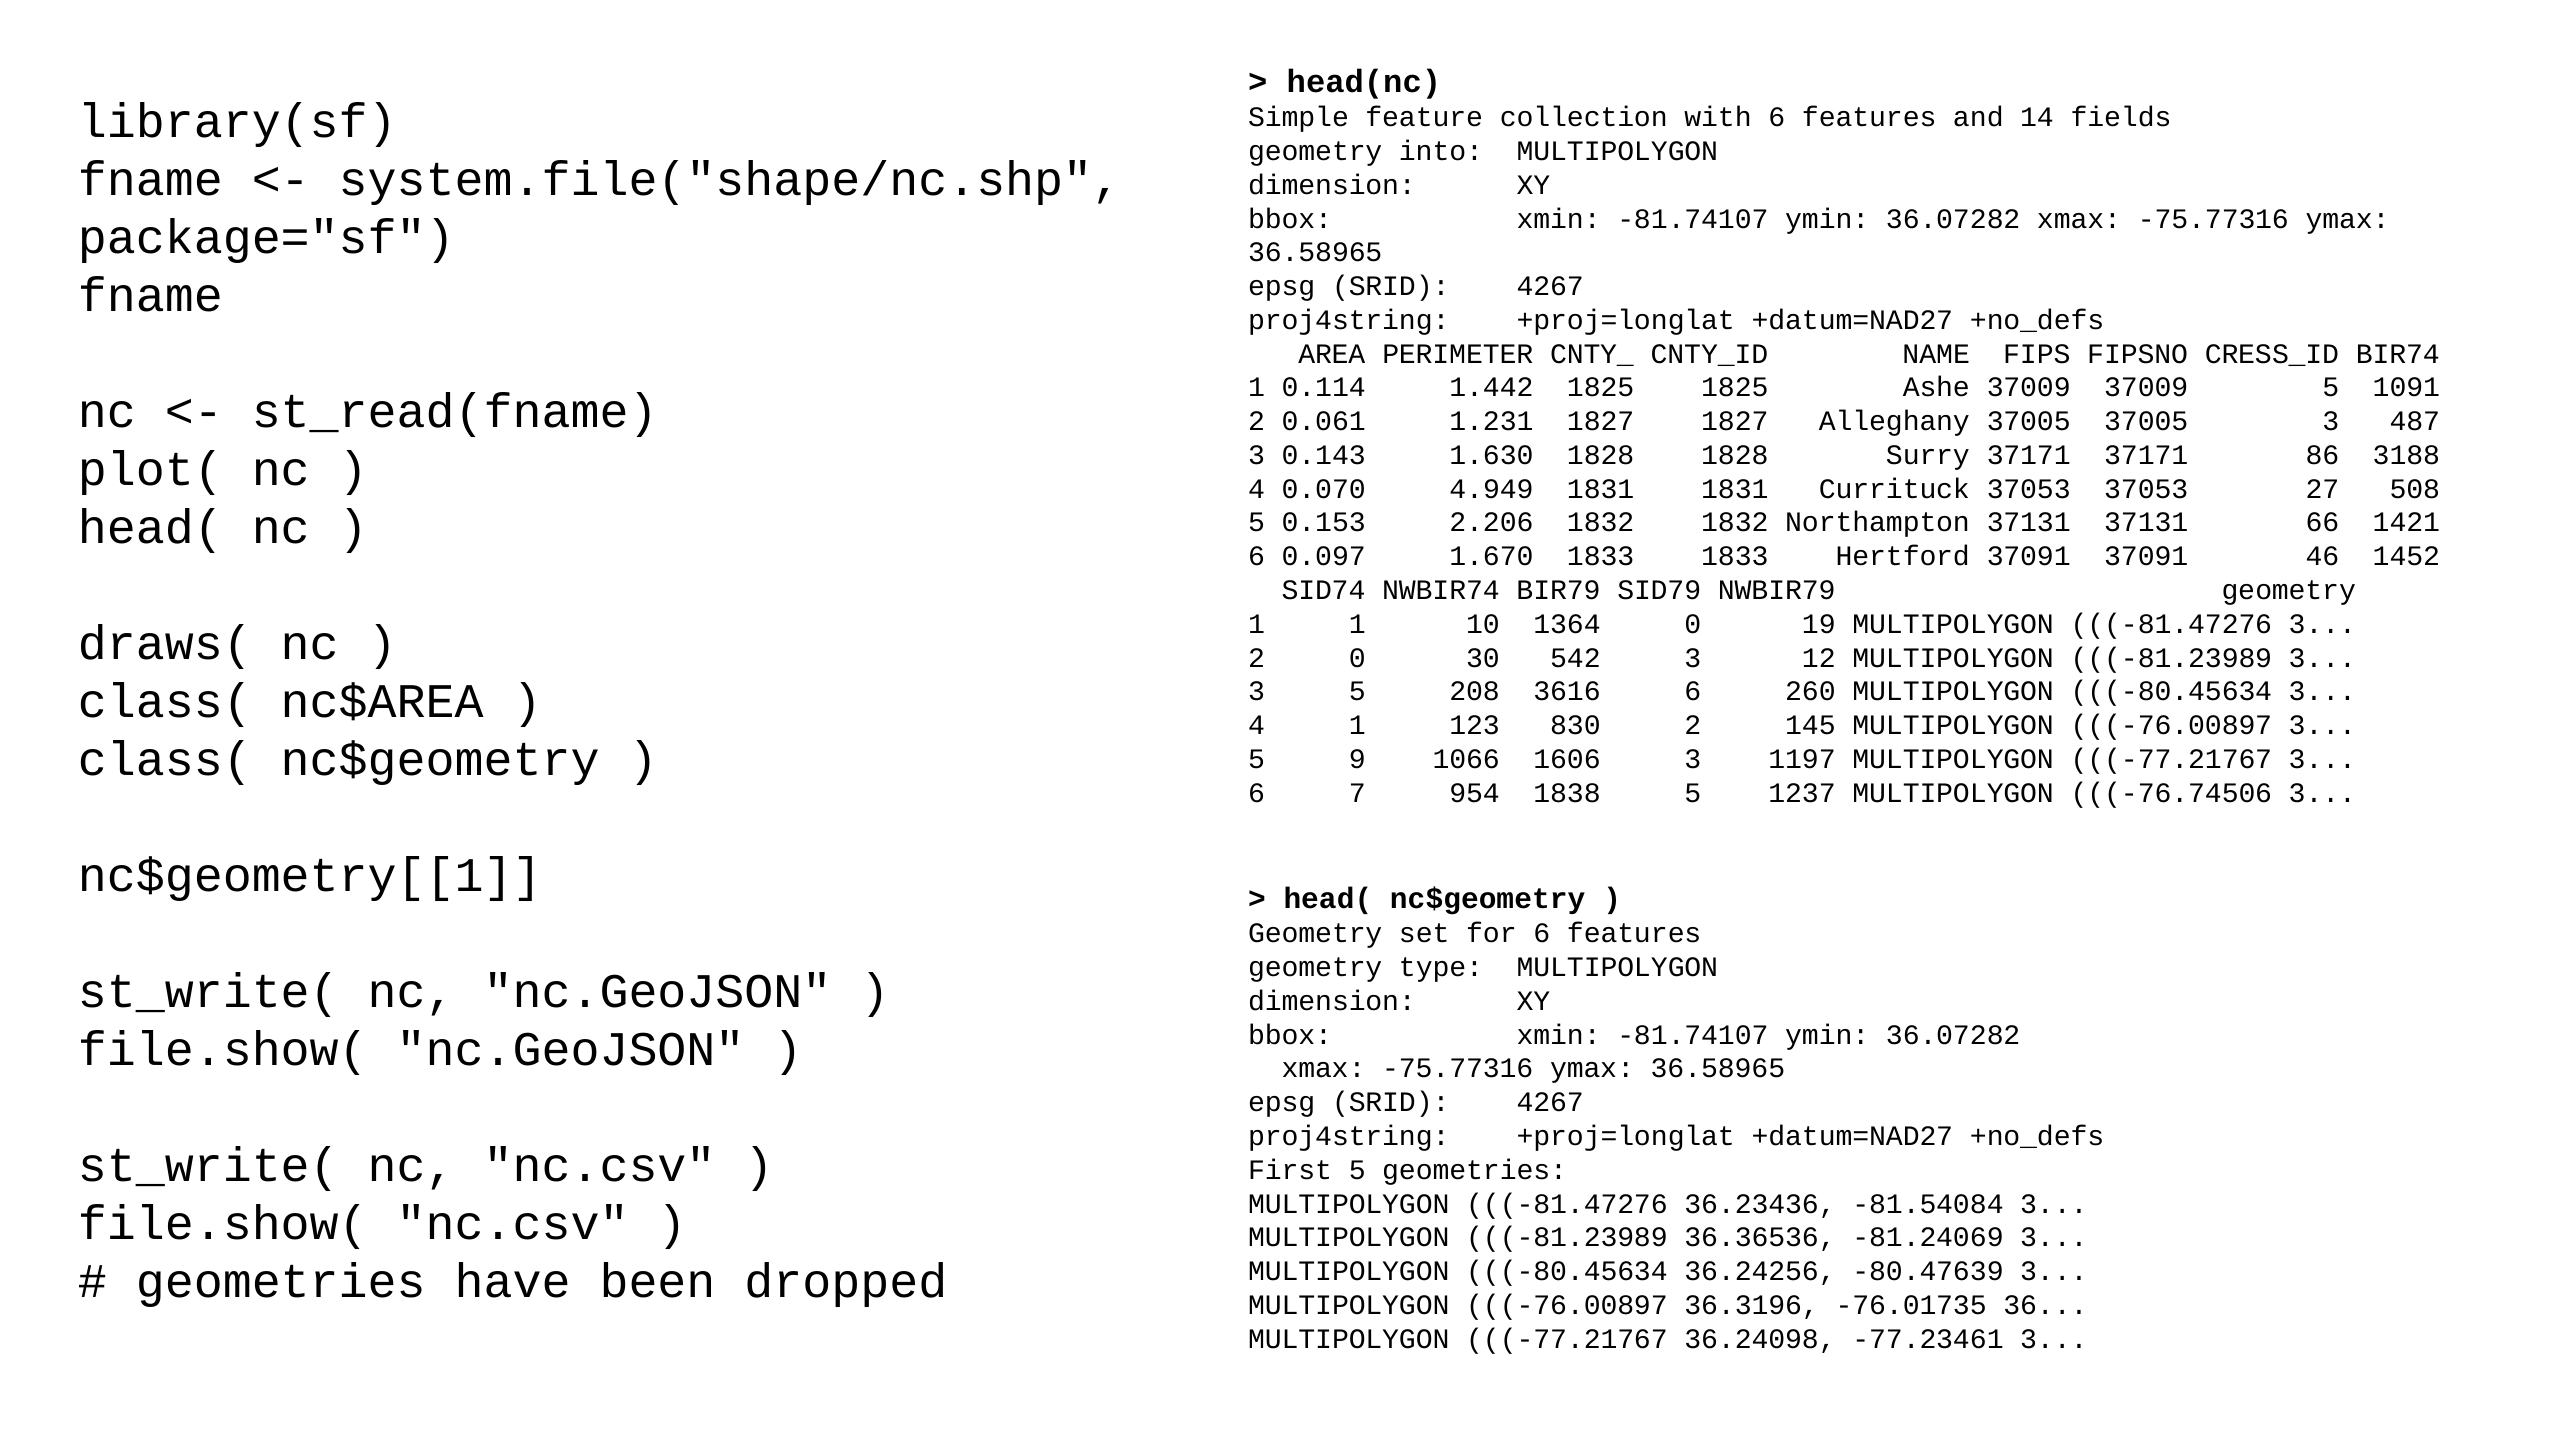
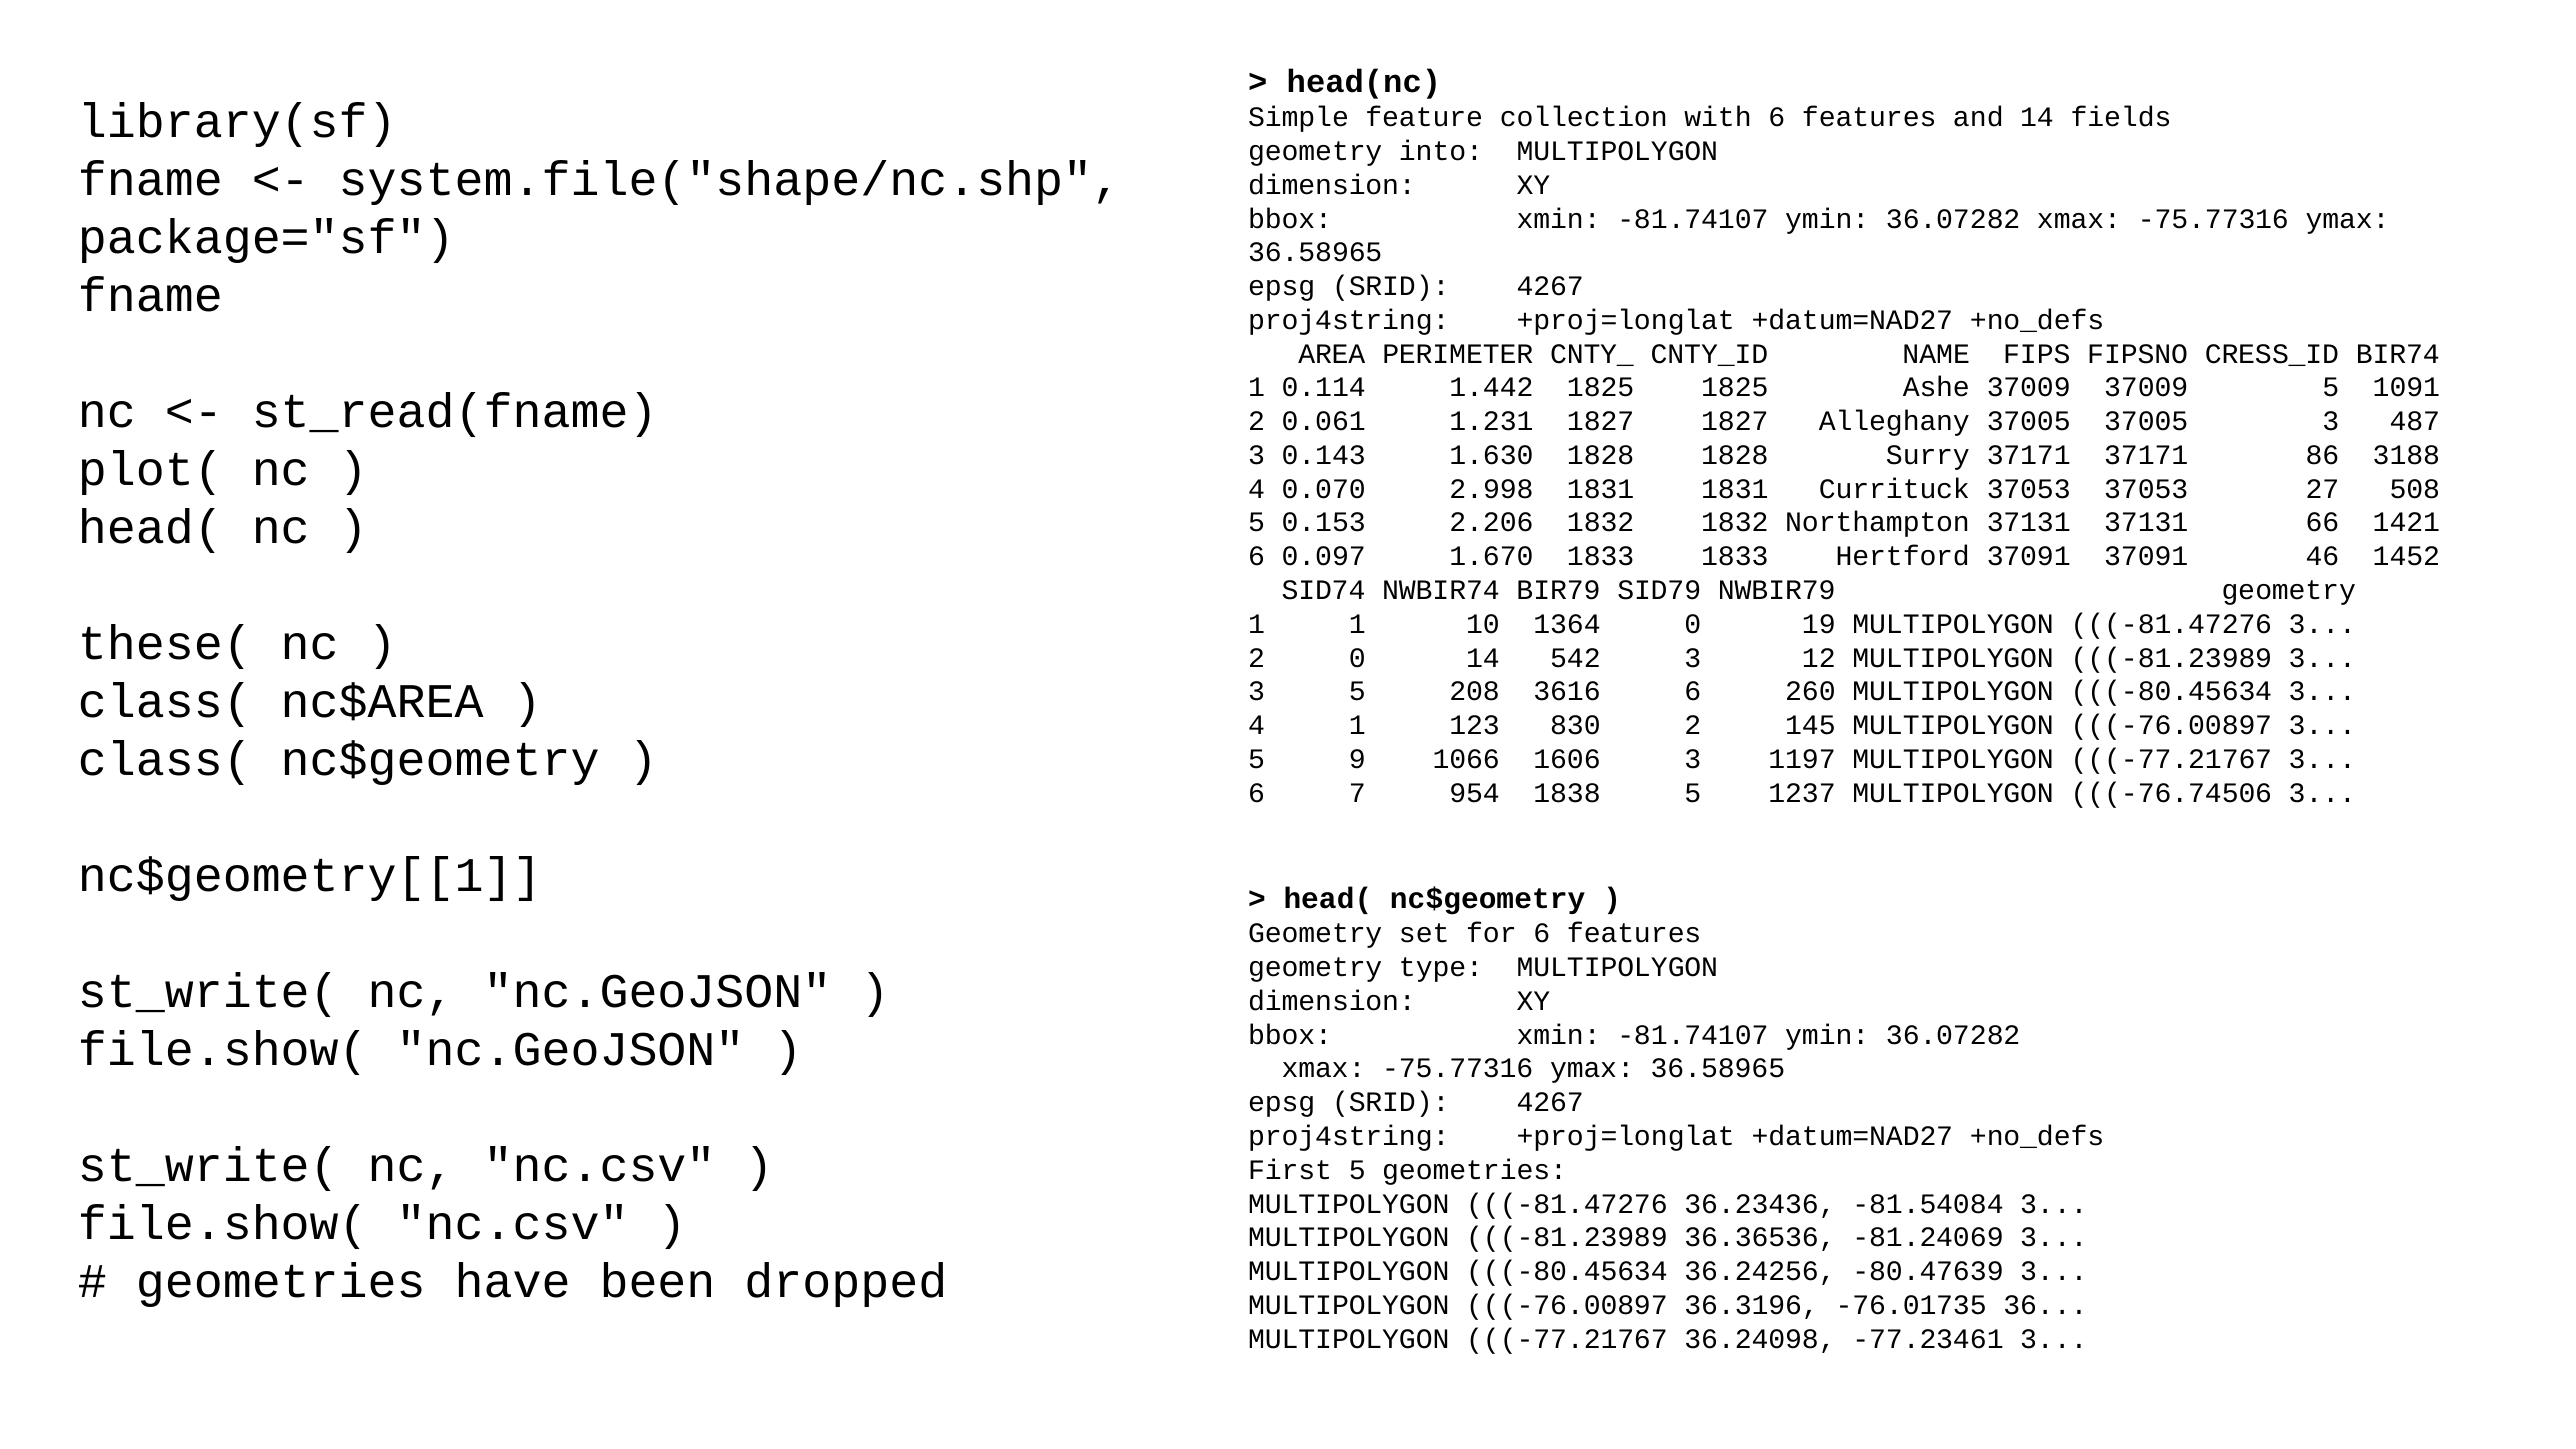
4.949: 4.949 -> 2.998
draws(: draws( -> these(
0 30: 30 -> 14
